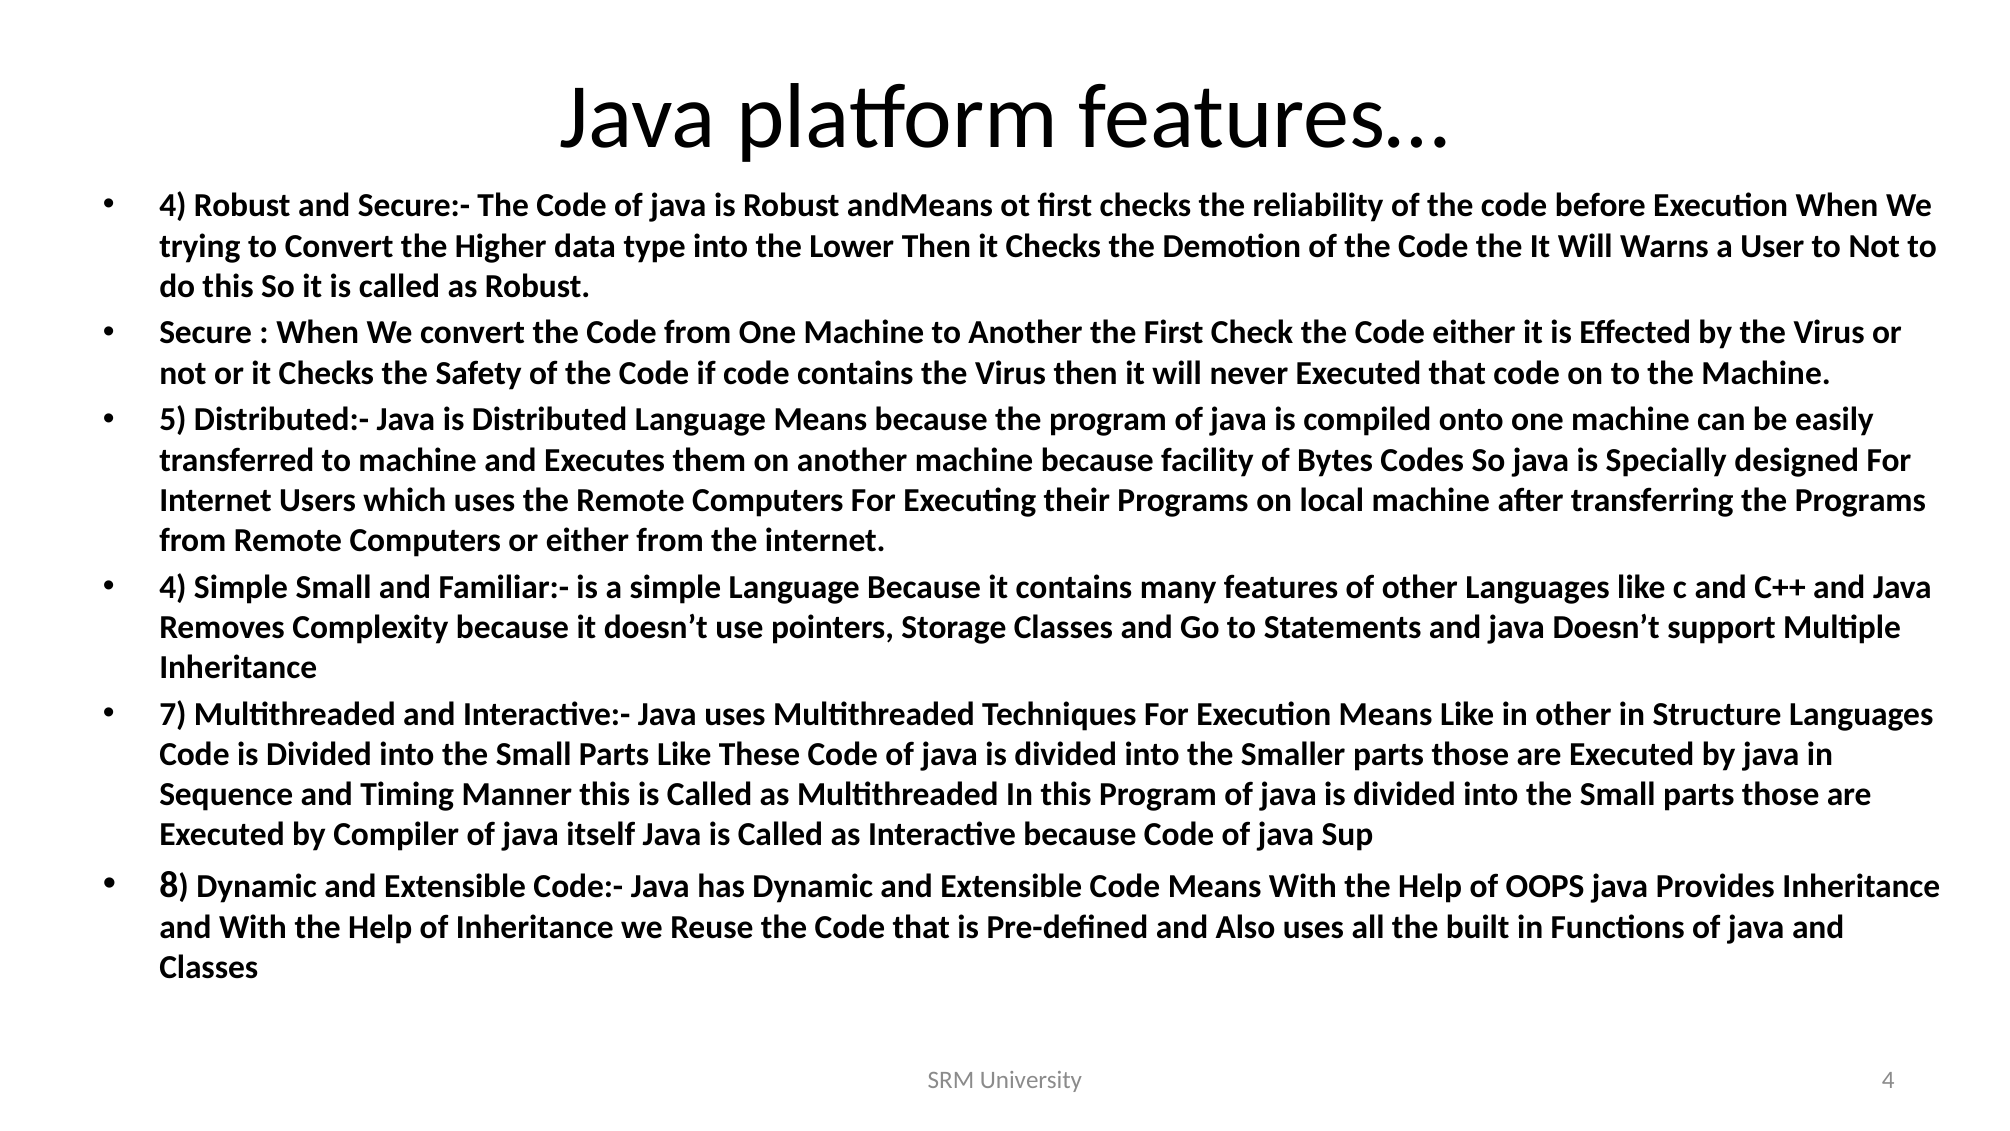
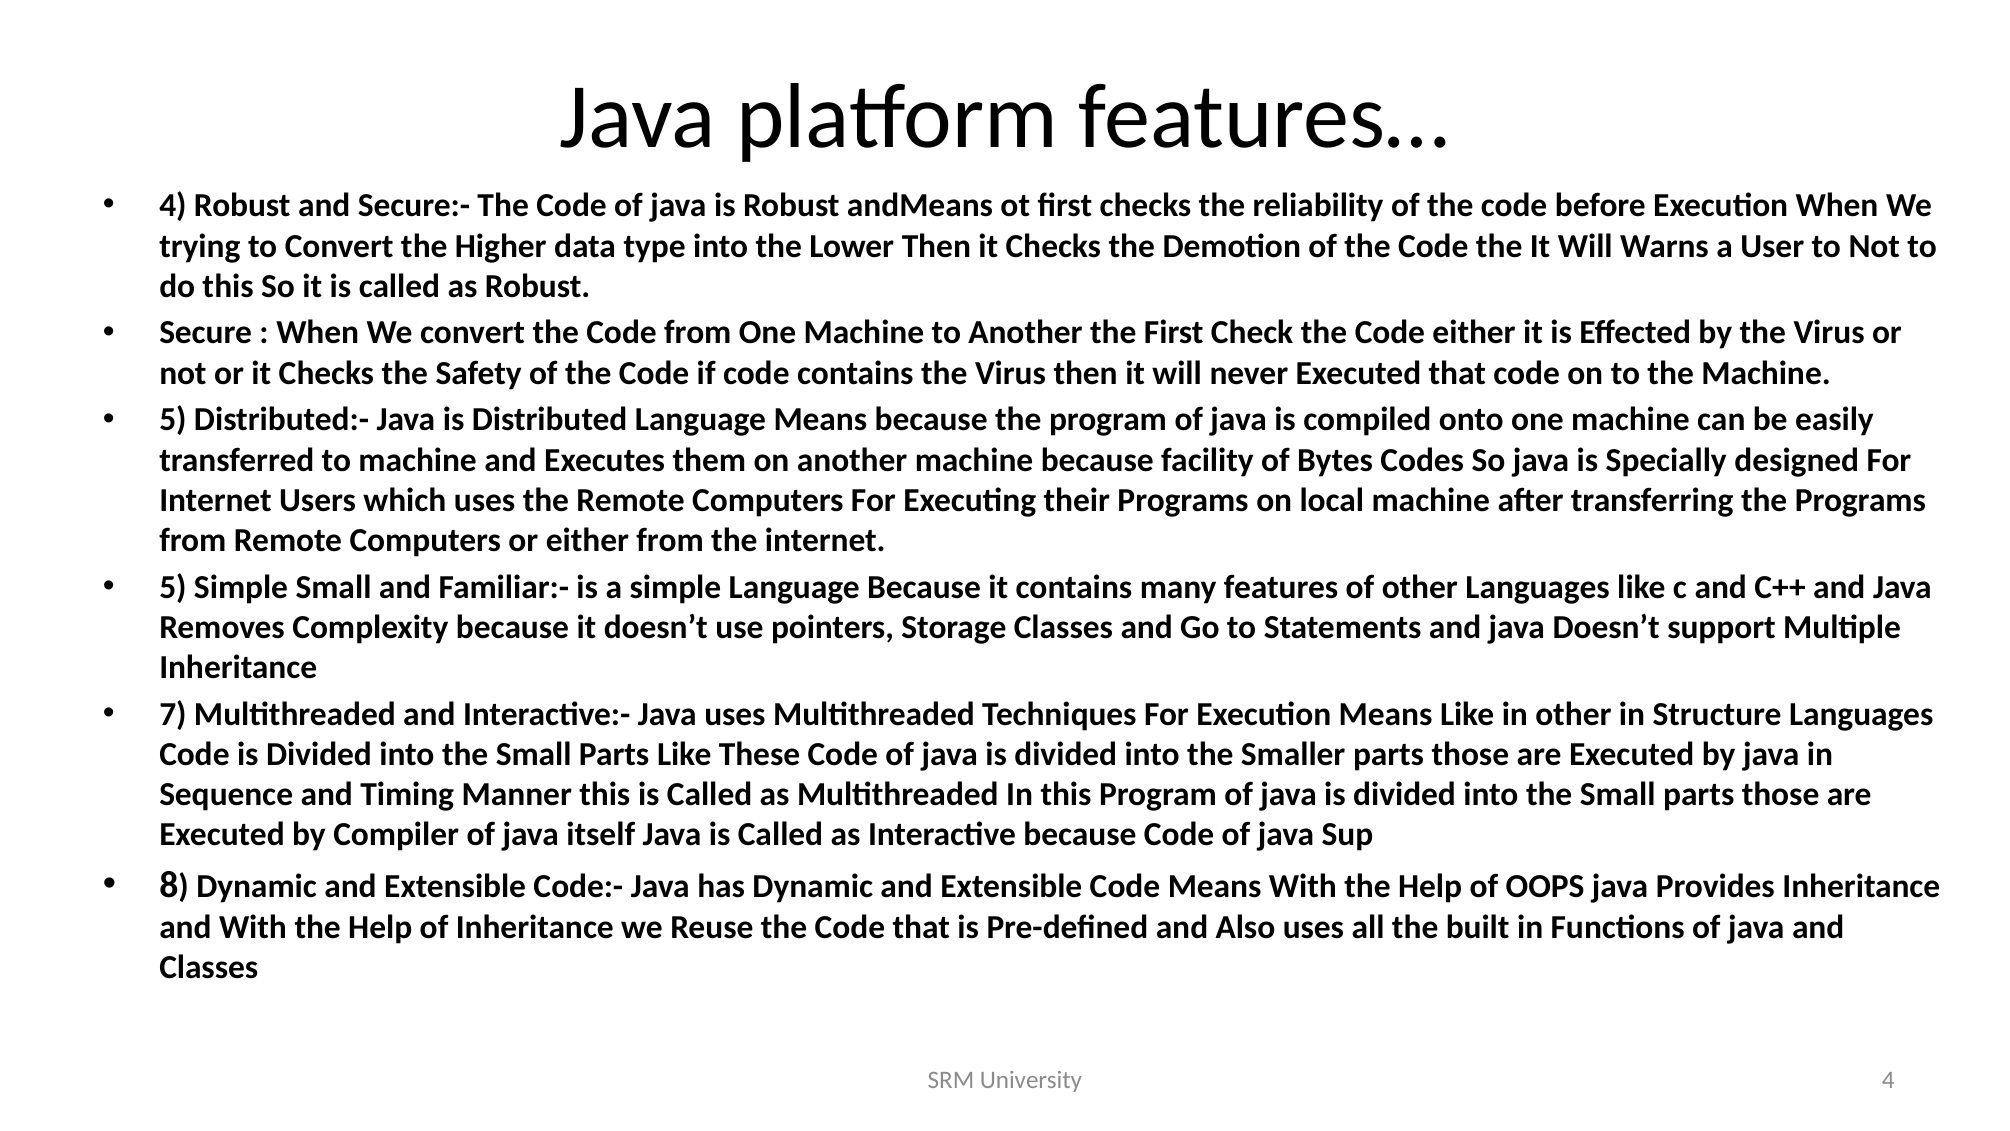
4 at (173, 587): 4 -> 5
